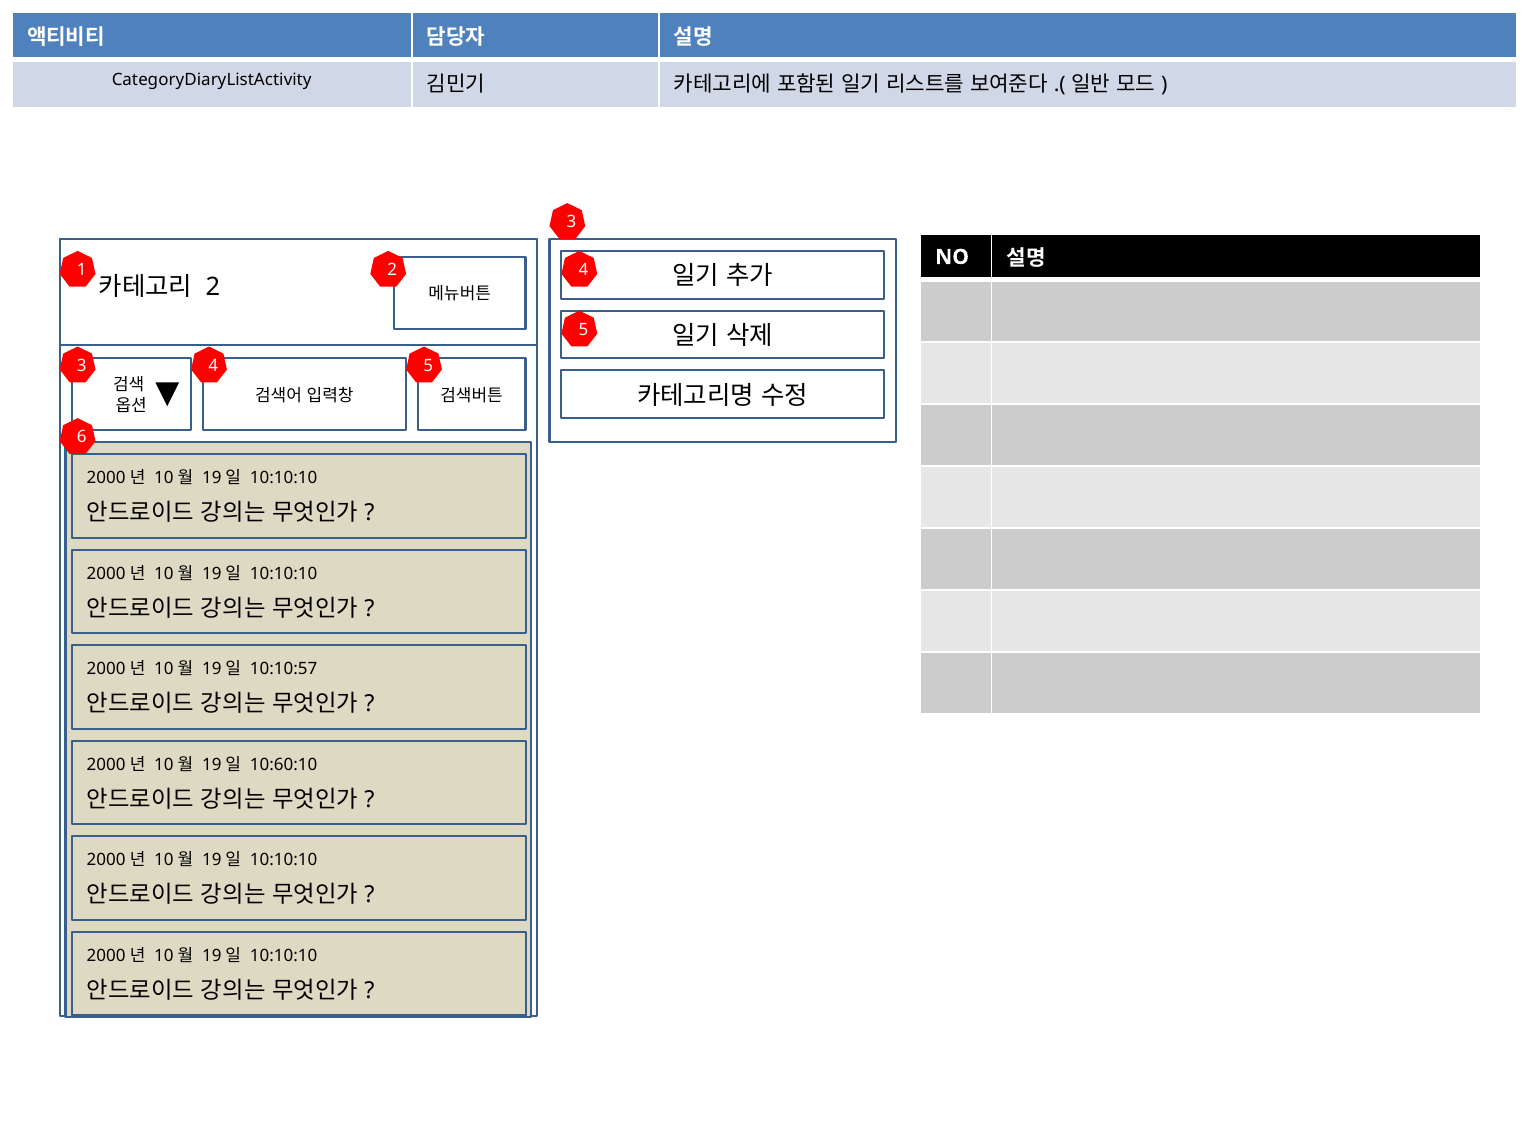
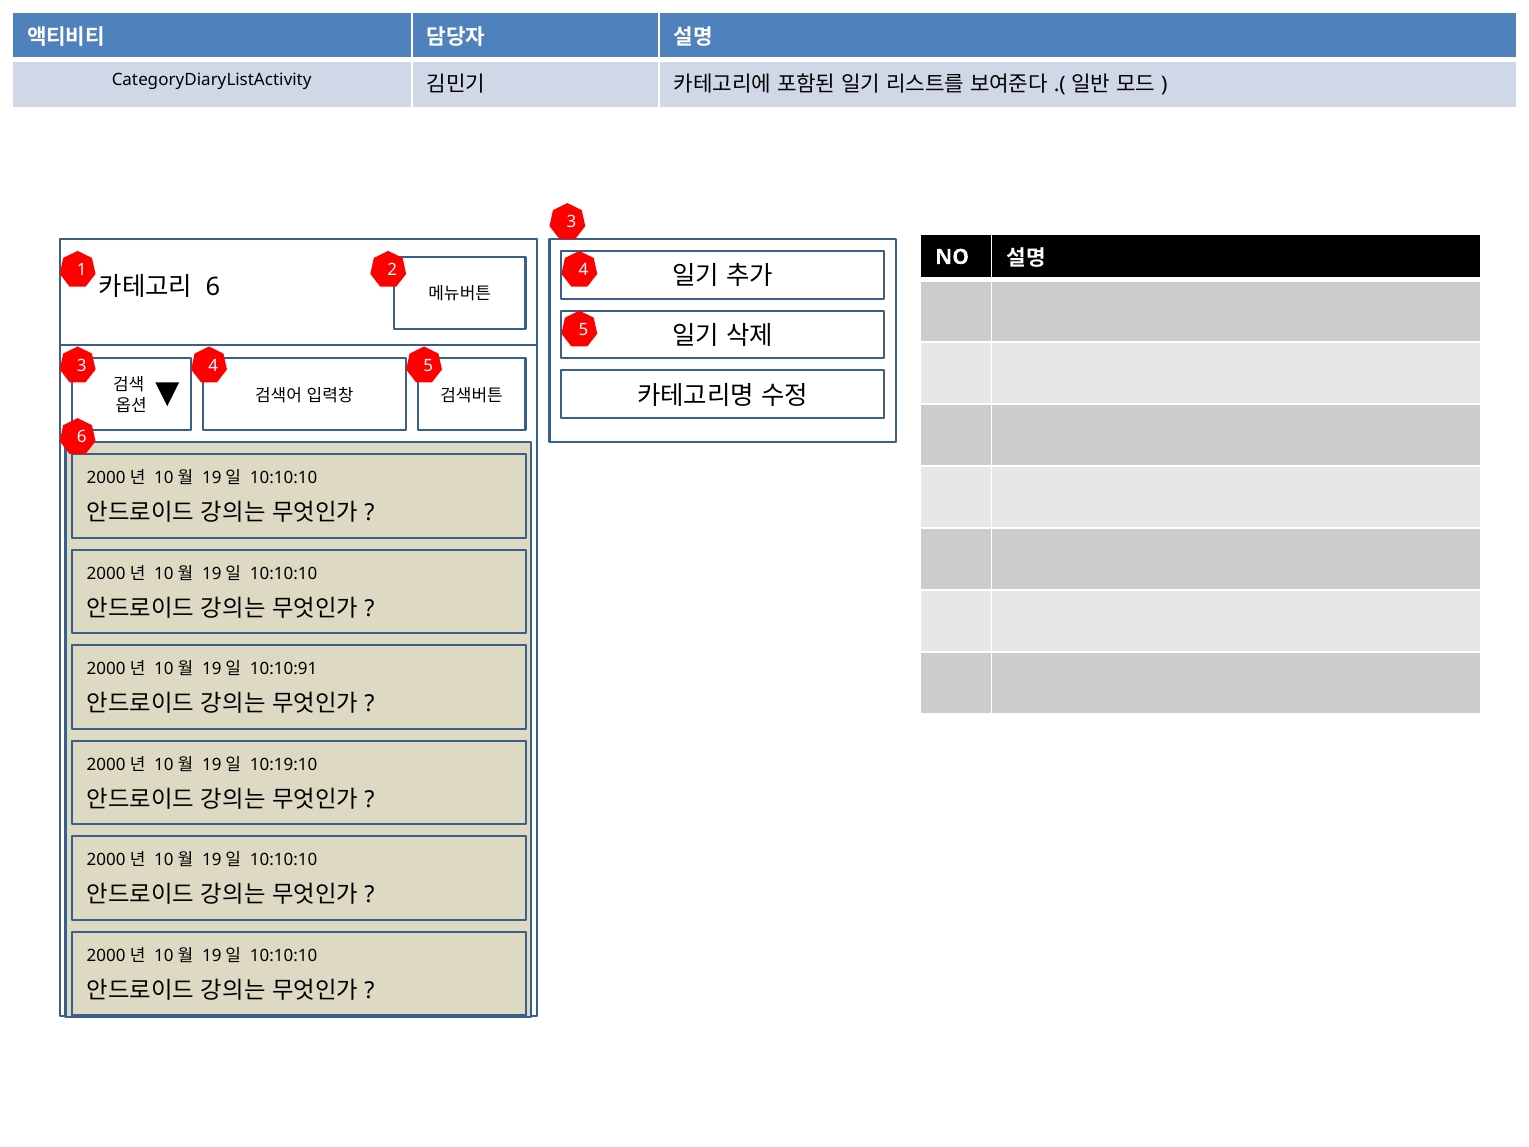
2 at (213, 287): 2 -> 6
10:10:57: 10:10:57 -> 10:10:91
10:60:10: 10:60:10 -> 10:19:10
